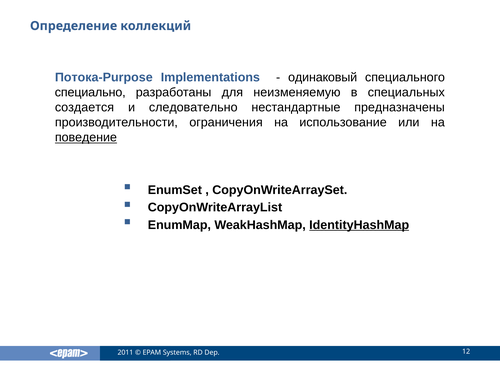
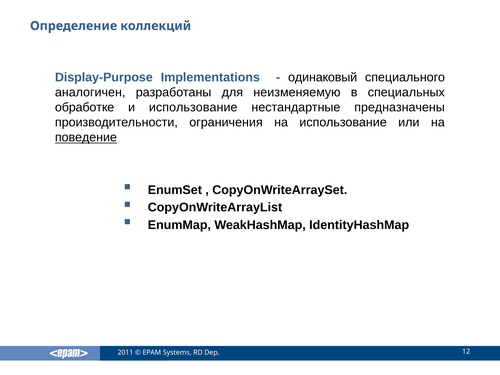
Потока-Purpose: Потока-Purpose -> Display-Purpose
специально: специально -> аналогичен
создается: создается -> обработке
и следовательно: следовательно -> использование
IdentityHashMap underline: present -> none
